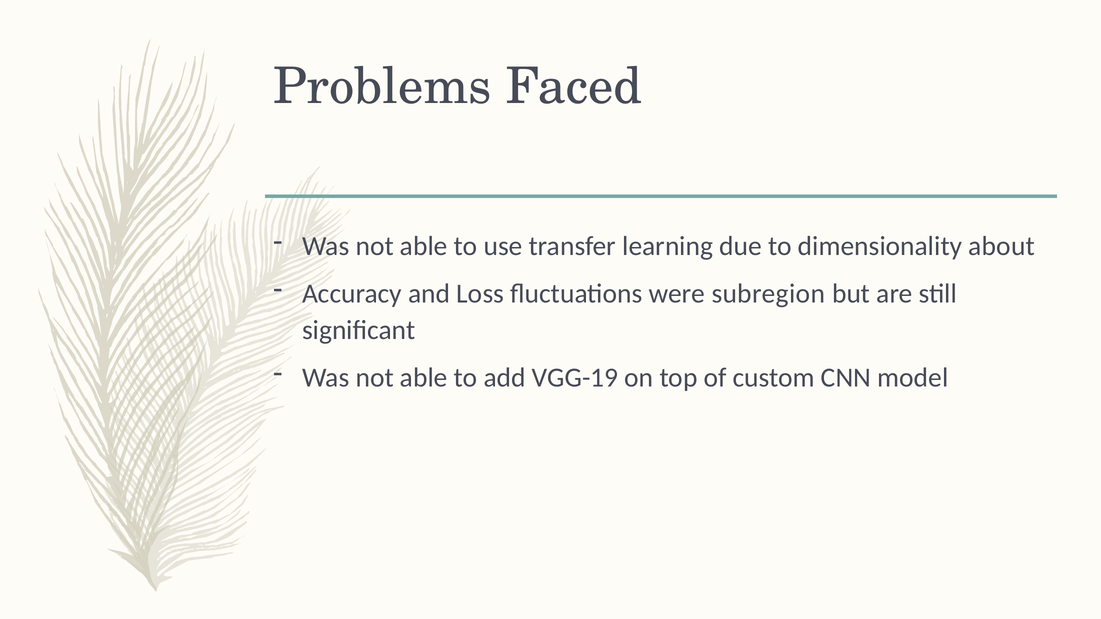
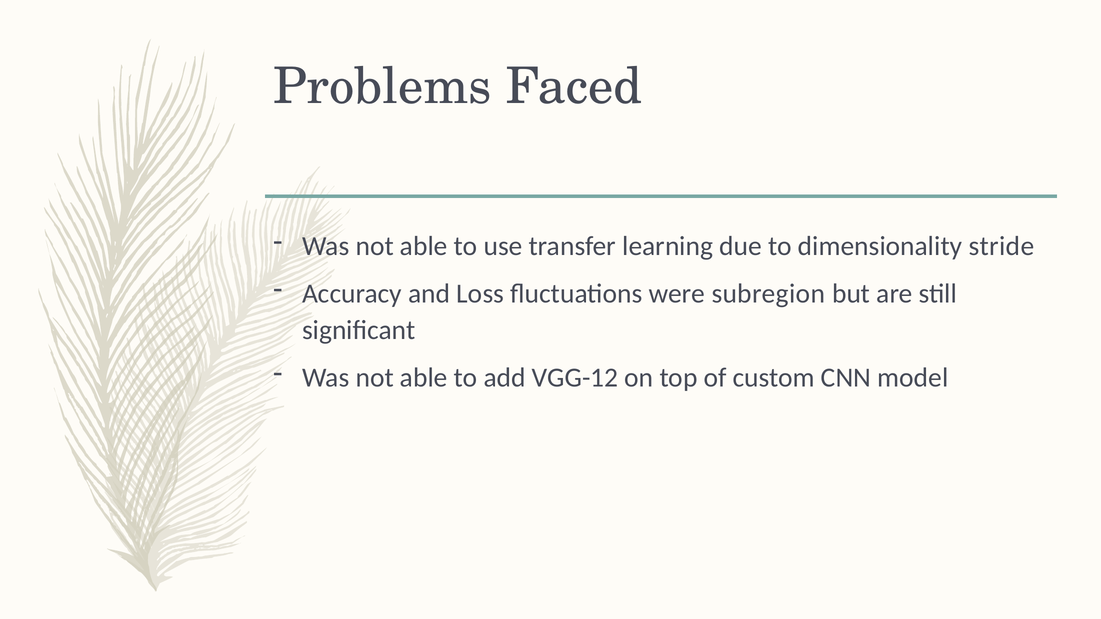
about: about -> stride
VGG-19: VGG-19 -> VGG-12
